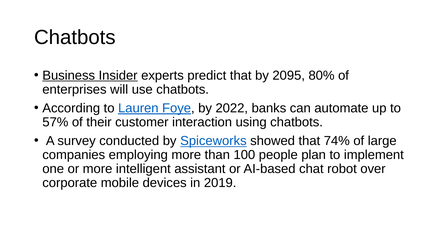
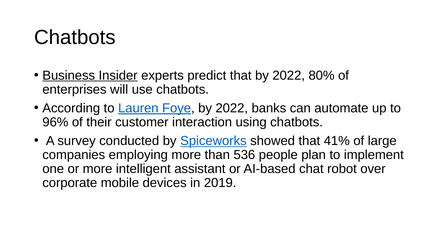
that by 2095: 2095 -> 2022
57%: 57% -> 96%
74%: 74% -> 41%
100: 100 -> 536
